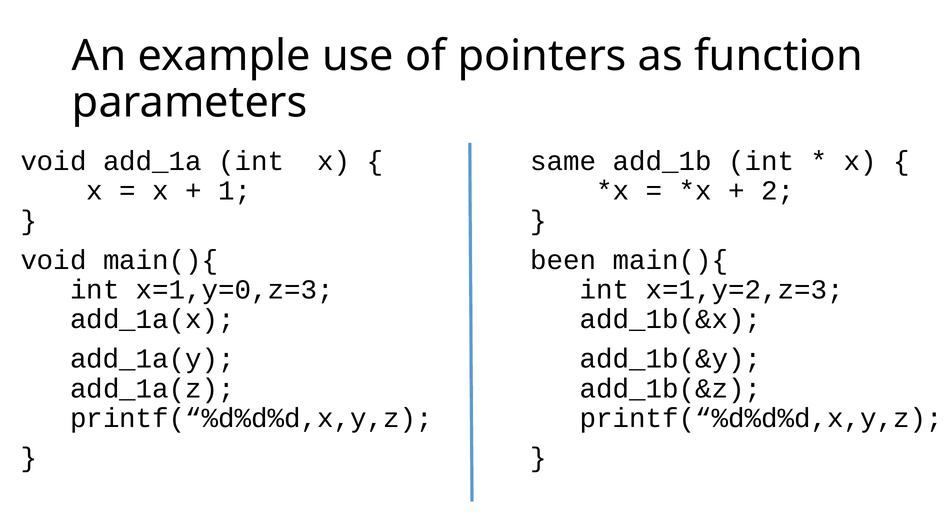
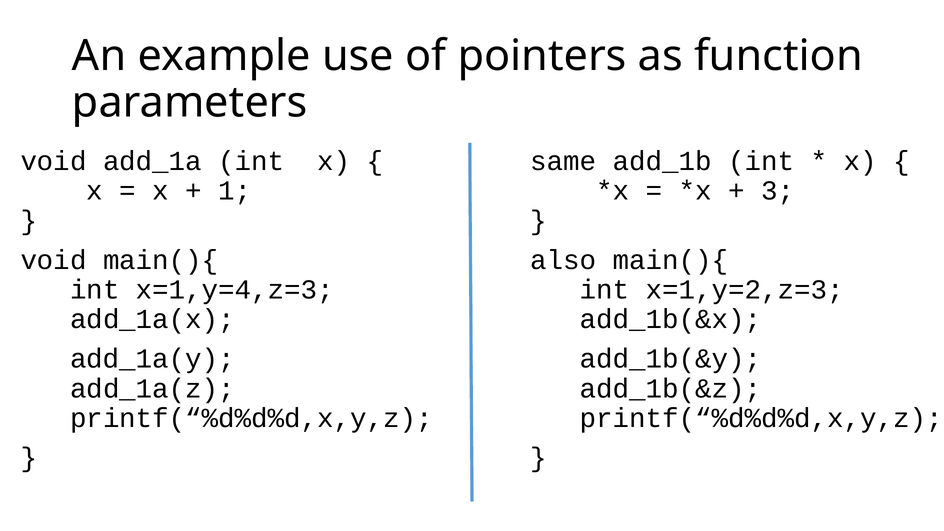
2: 2 -> 3
been: been -> also
x=1,y=0,z=3: x=1,y=0,z=3 -> x=1,y=4,z=3
